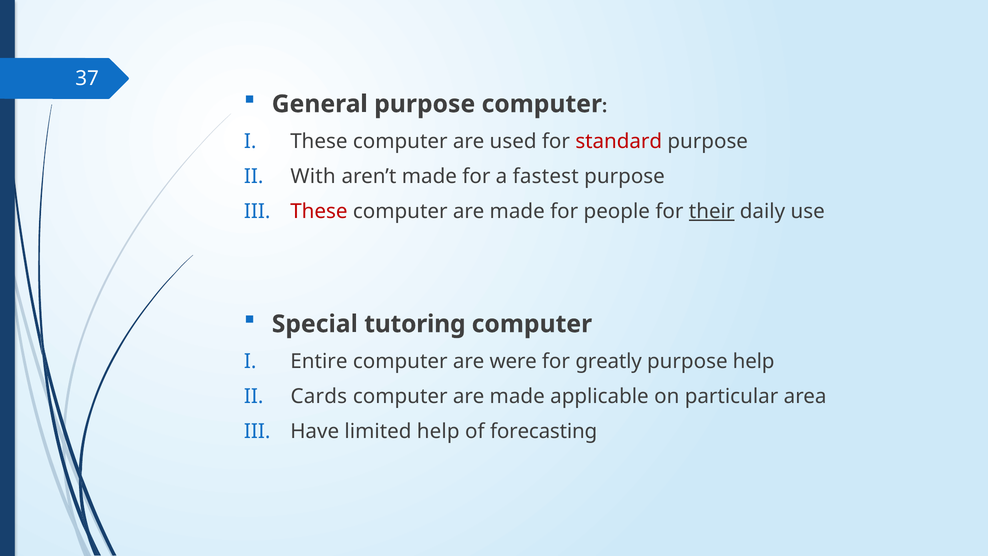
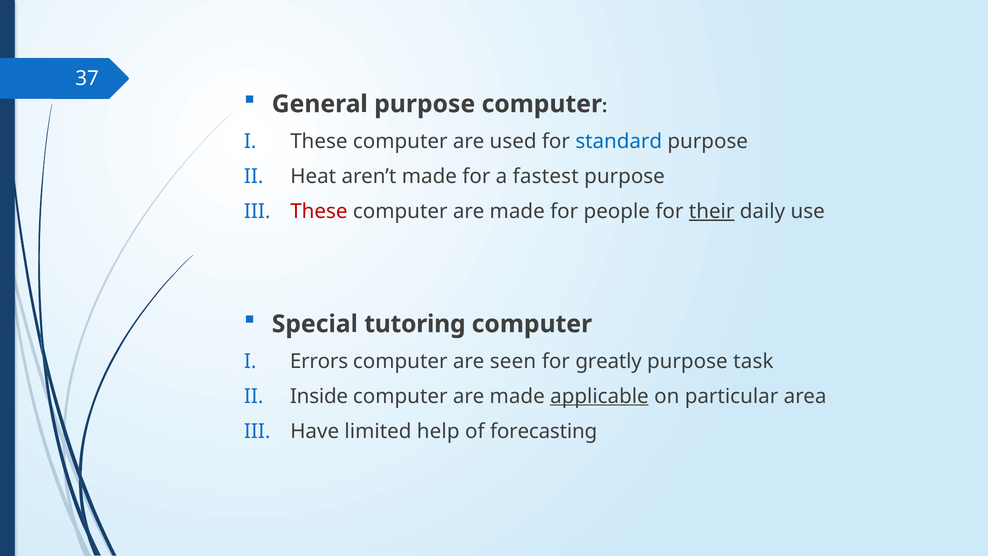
standard colour: red -> blue
With: With -> Heat
Entire: Entire -> Errors
were: were -> seen
purpose help: help -> task
Cards: Cards -> Inside
applicable underline: none -> present
